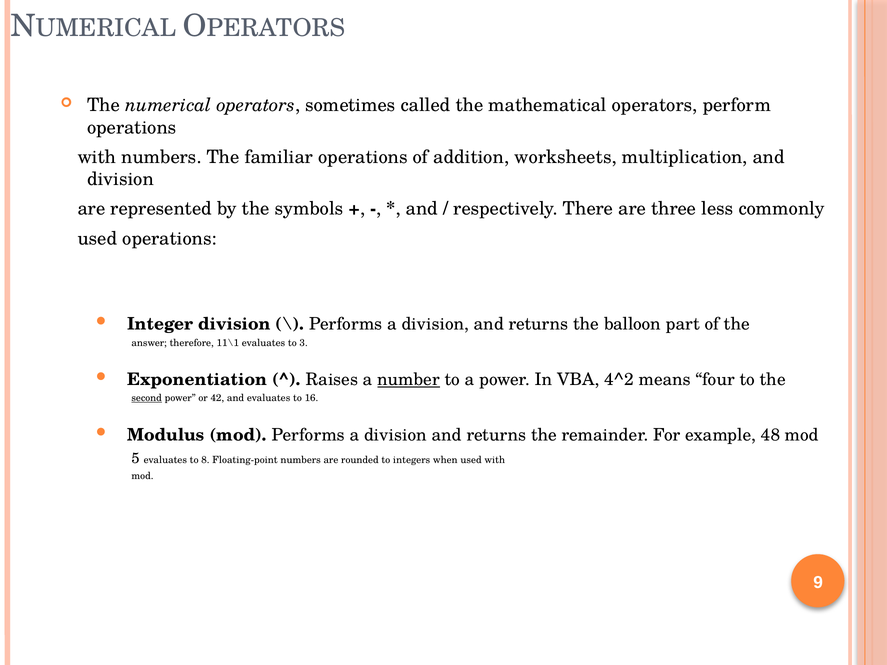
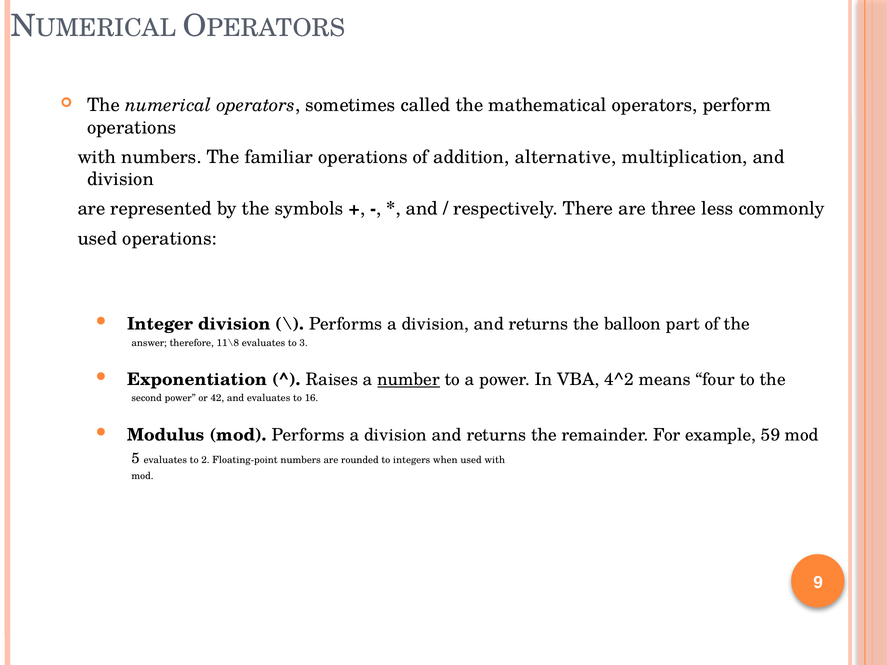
worksheets: worksheets -> alternative
11\1: 11\1 -> 11\8
second underline: present -> none
48: 48 -> 59
8: 8 -> 2
